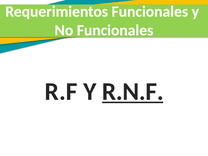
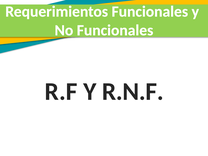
R.N.F underline: present -> none
